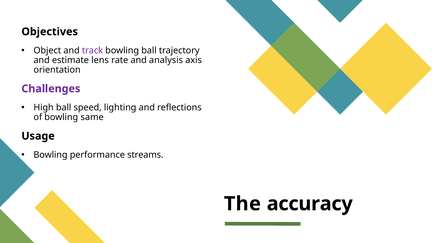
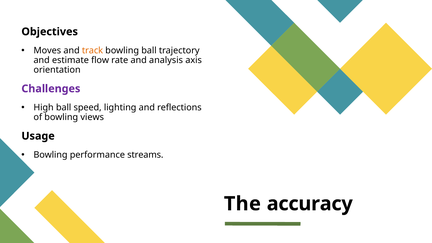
Object: Object -> Moves
track colour: purple -> orange
lens: lens -> flow
same: same -> views
